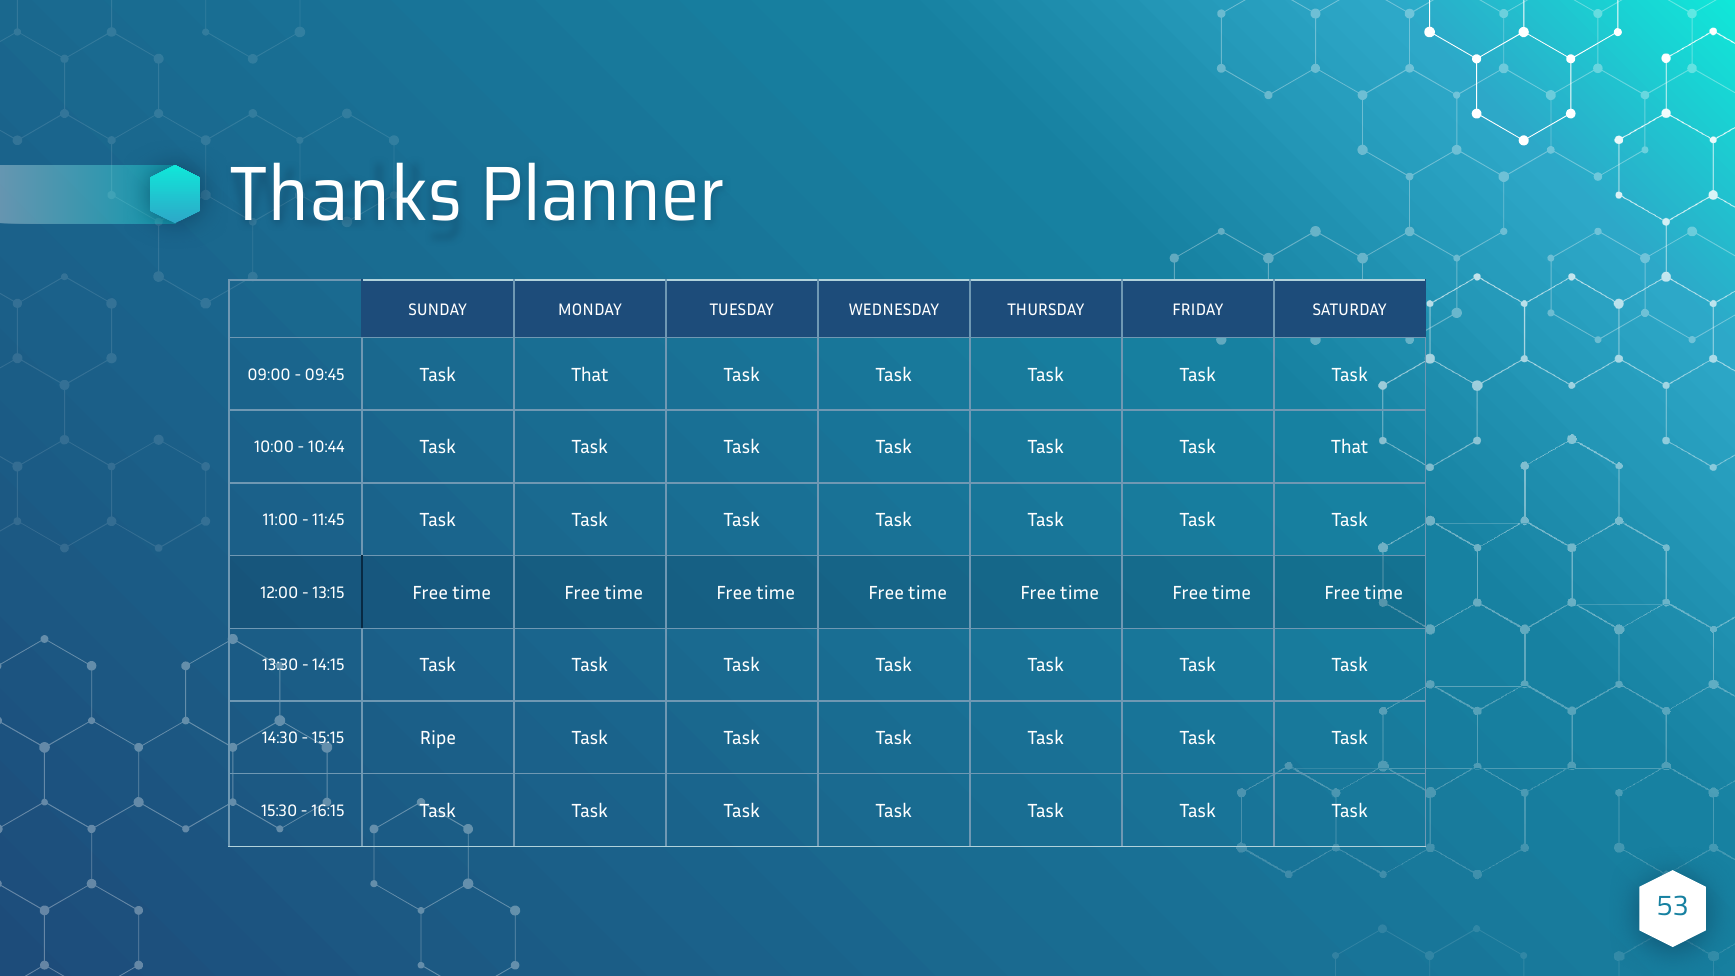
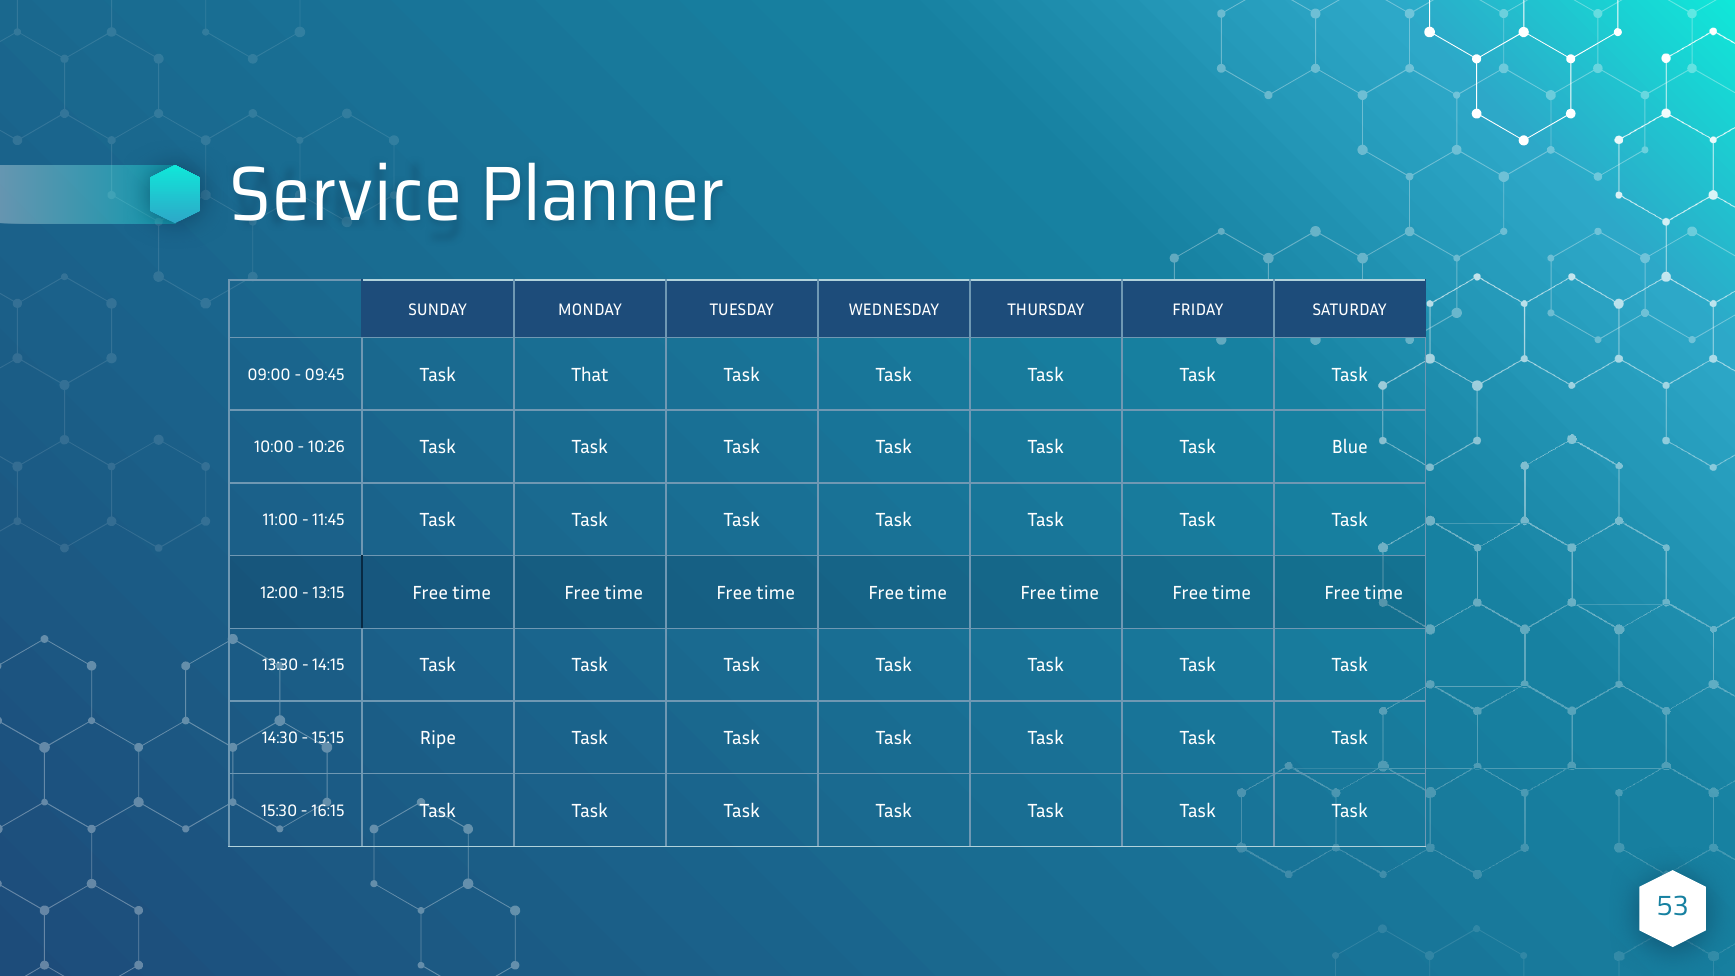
Thanks: Thanks -> Service
10:44: 10:44 -> 10:26
Task Task That: That -> Blue
